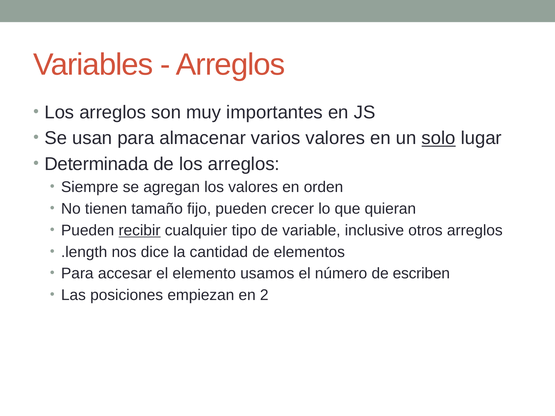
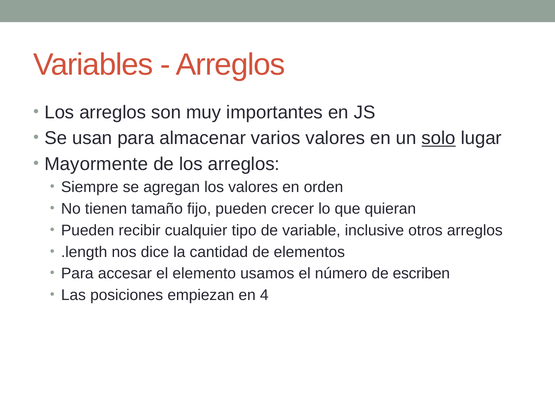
Determinada: Determinada -> Mayormente
recibir underline: present -> none
2: 2 -> 4
